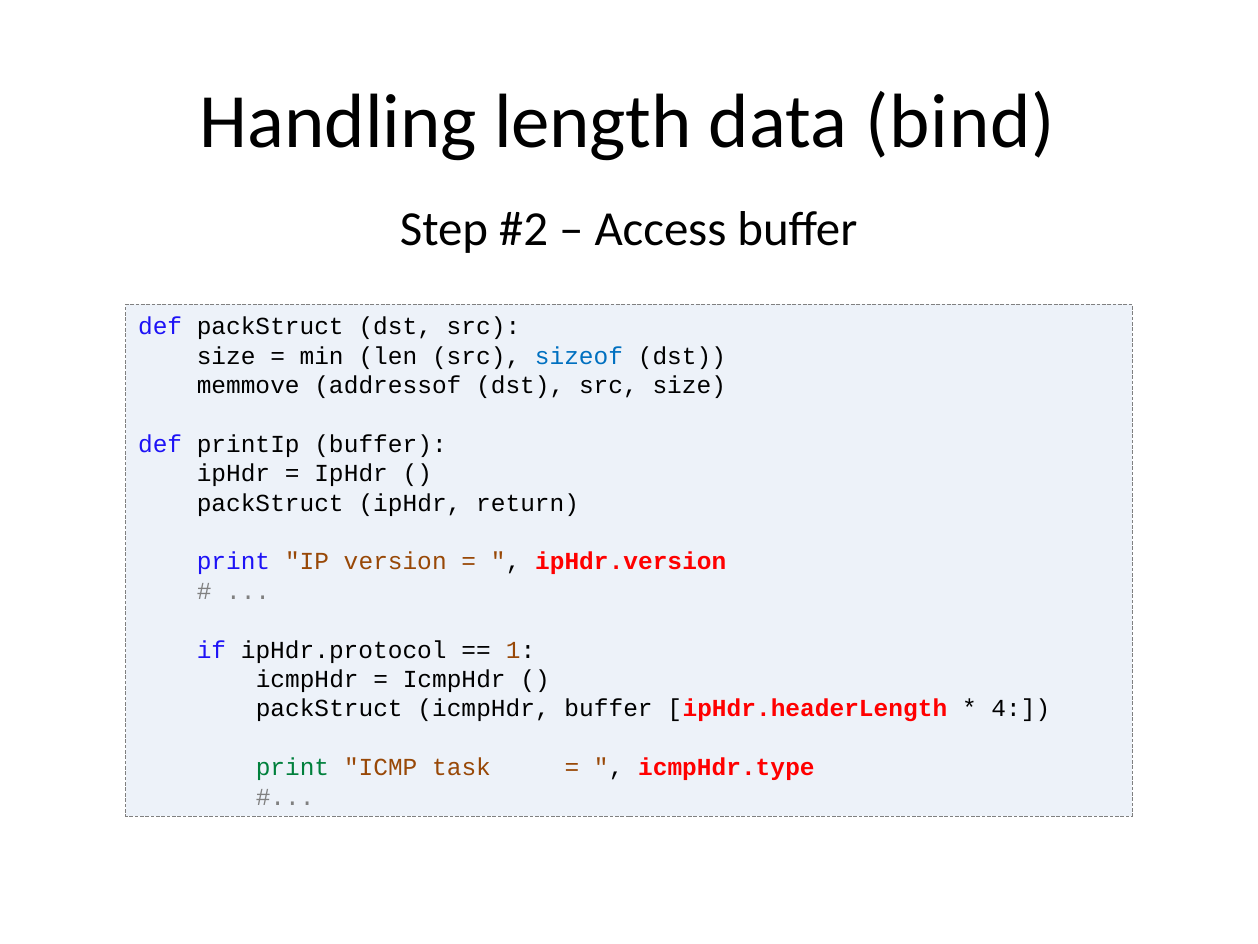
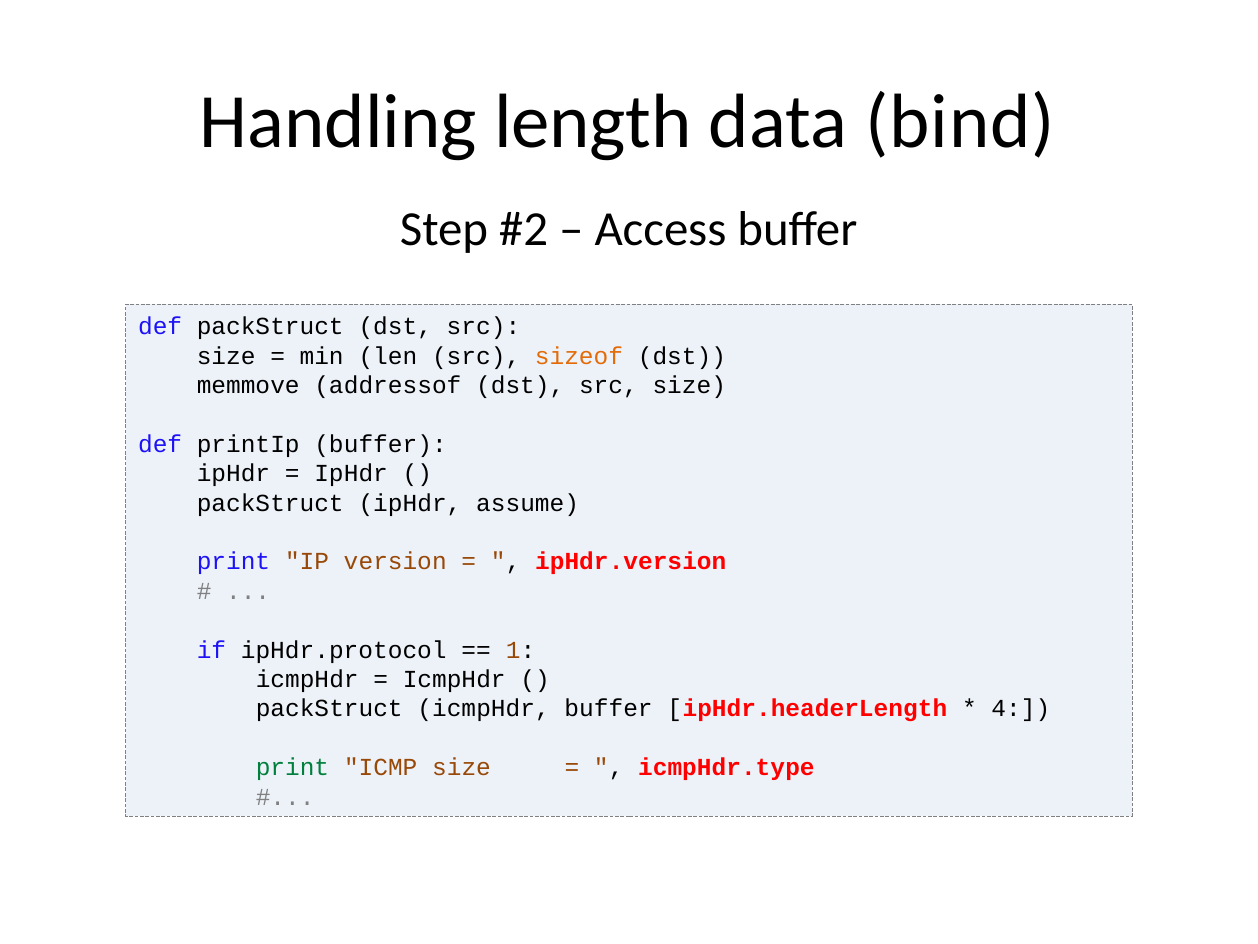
sizeof colour: blue -> orange
return: return -> assume
ICMP task: task -> size
